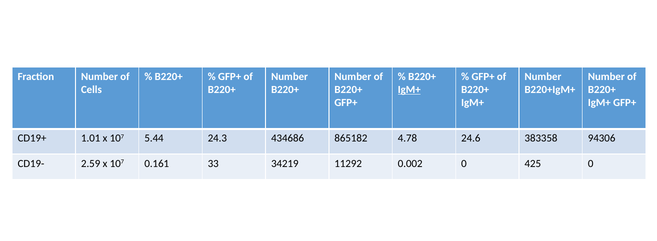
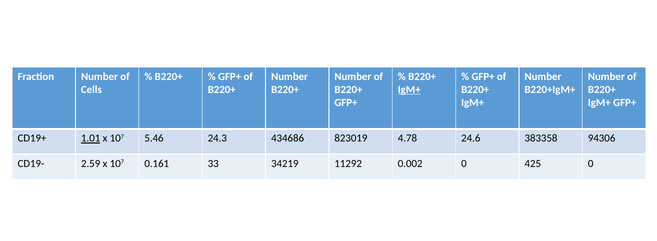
1.01 underline: none -> present
5.44: 5.44 -> 5.46
865182: 865182 -> 823019
